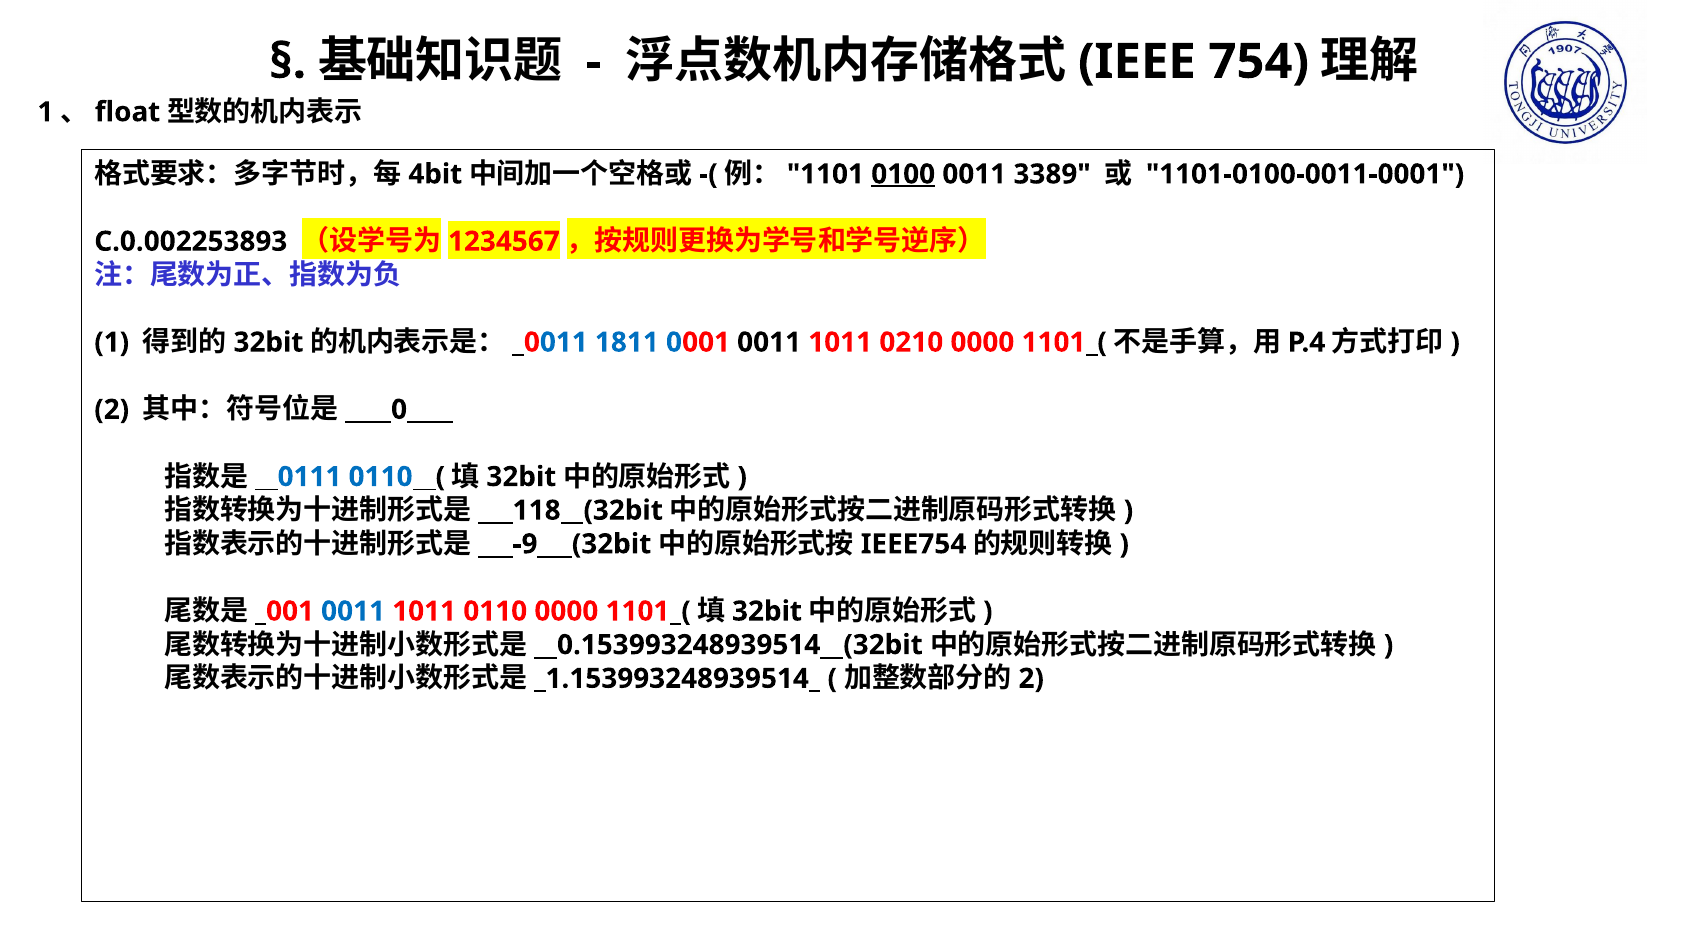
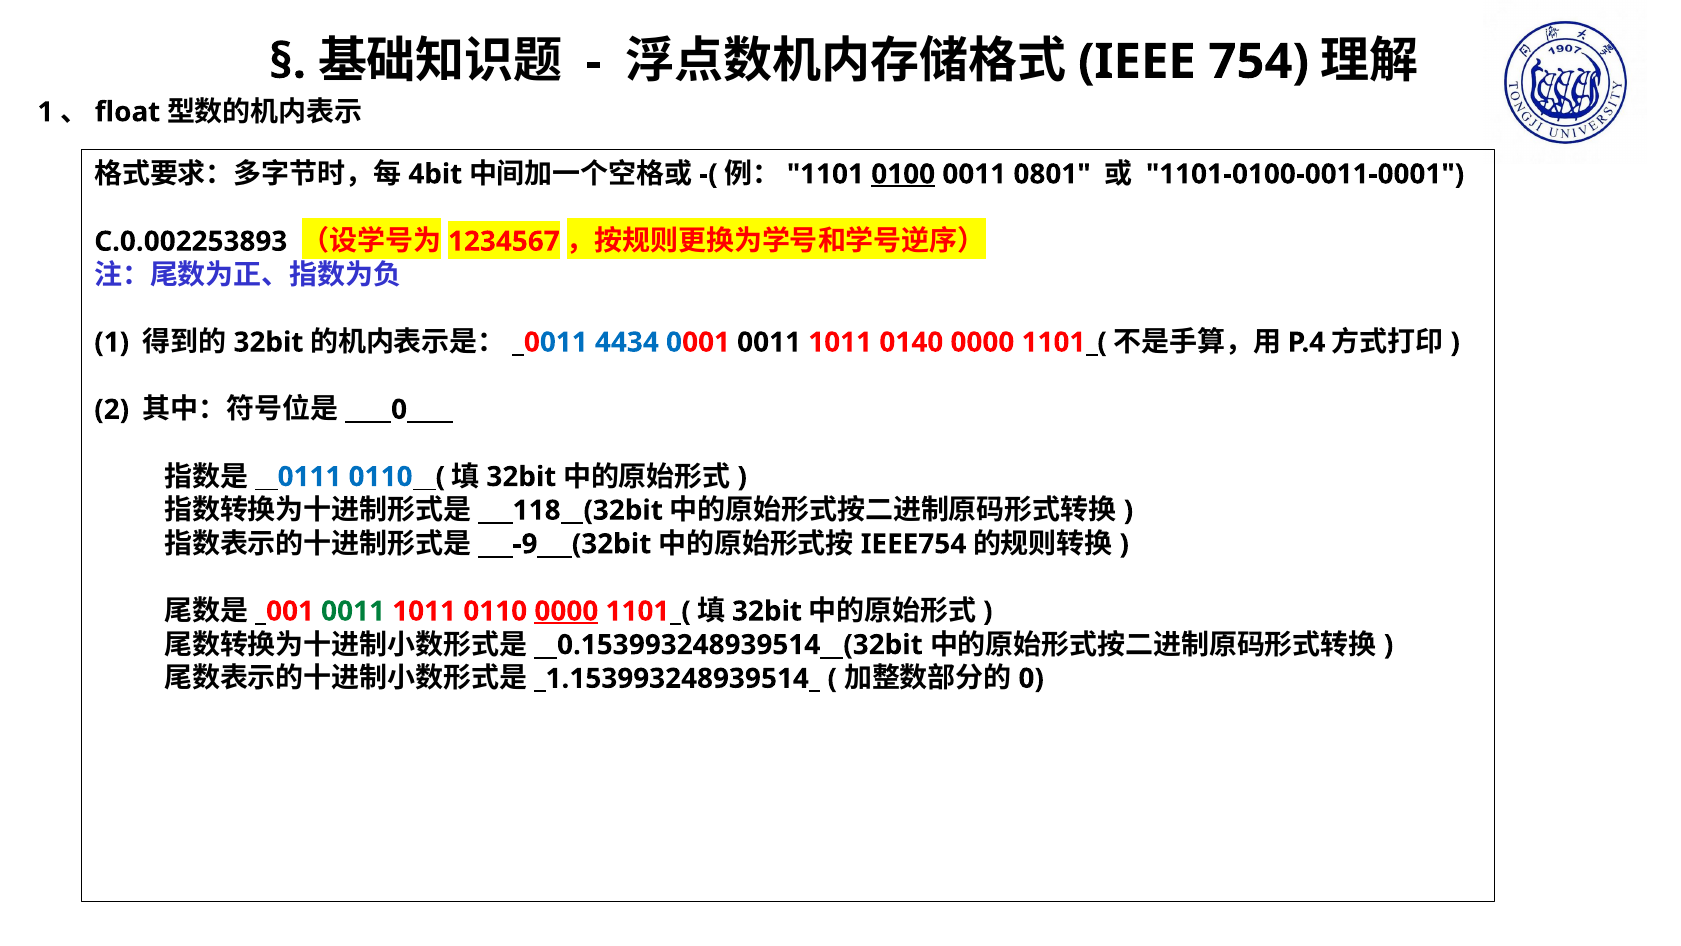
3389: 3389 -> 0801
1811: 1811 -> 4434
0210: 0210 -> 0140
0011 at (353, 611) colour: blue -> green
0000 at (566, 611) underline: none -> present
2 at (1031, 678): 2 -> 0
